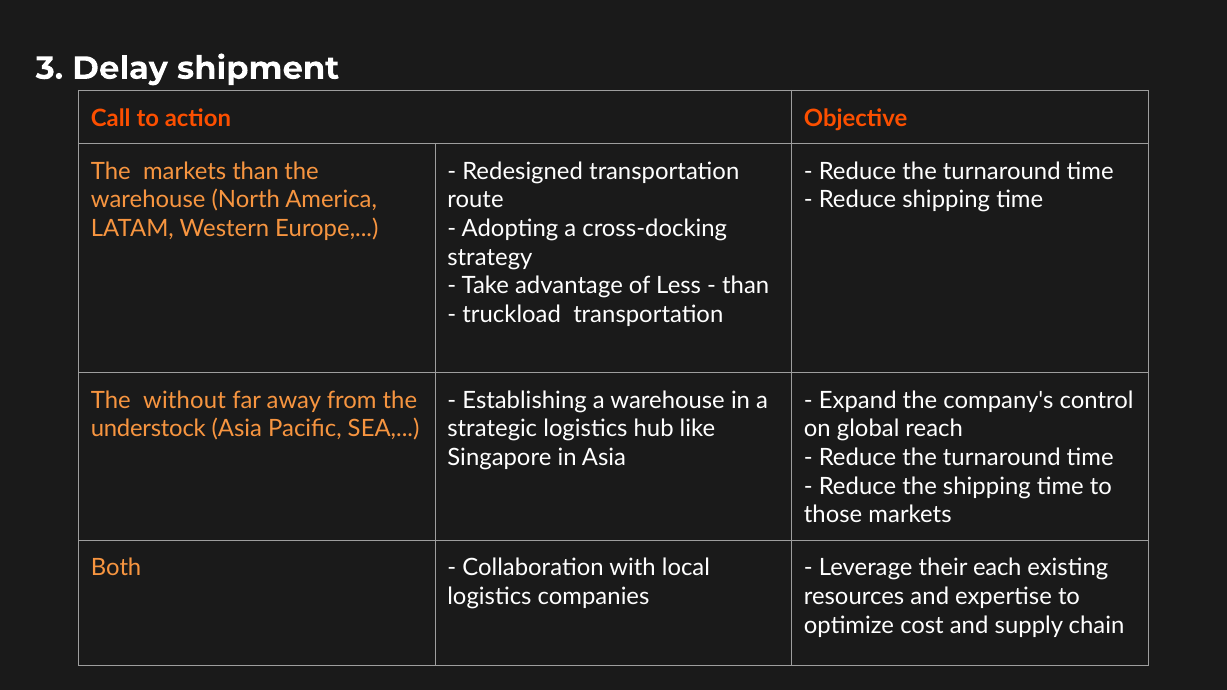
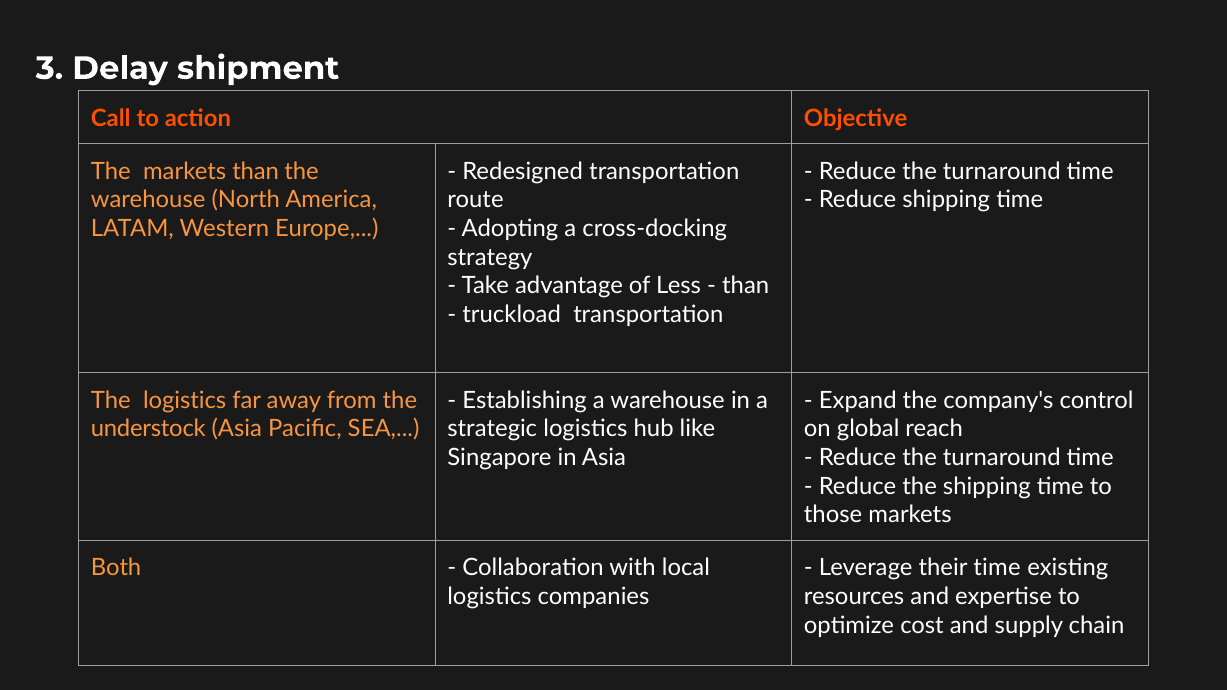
The without: without -> logistics
their each: each -> time
